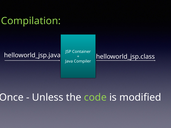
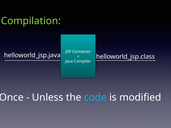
code colour: light green -> light blue
